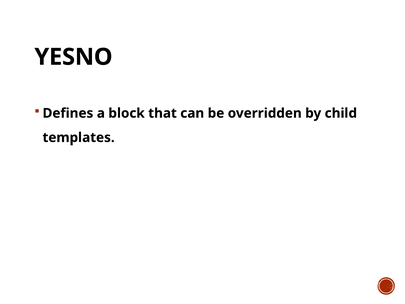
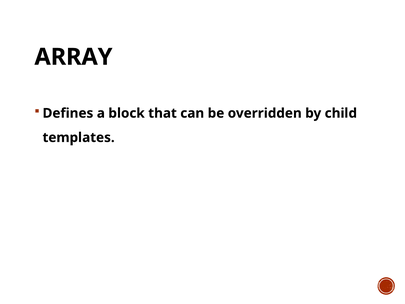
YESNO: YESNO -> ARRAY
